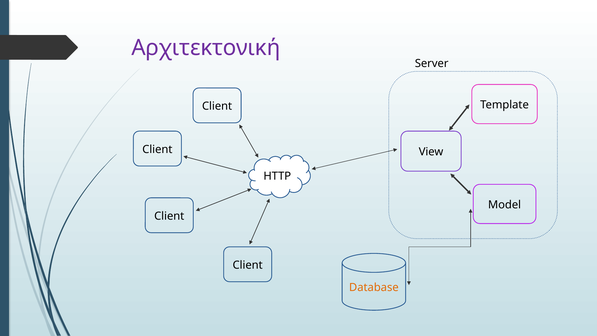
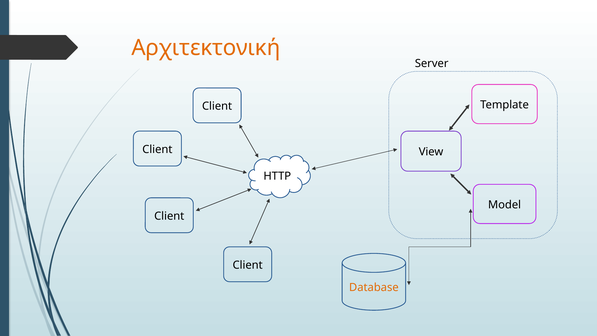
Αρχιτεκτονική colour: purple -> orange
